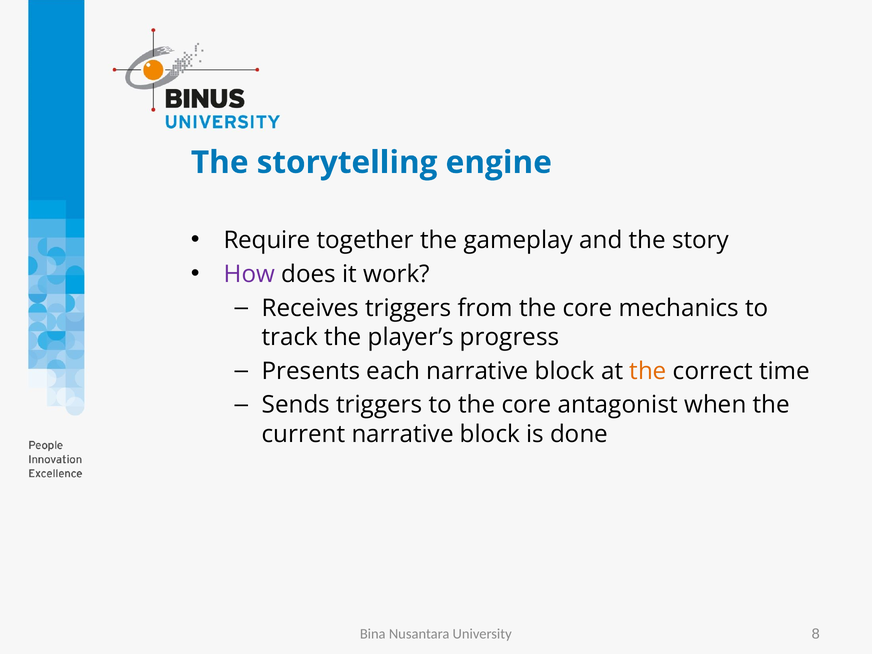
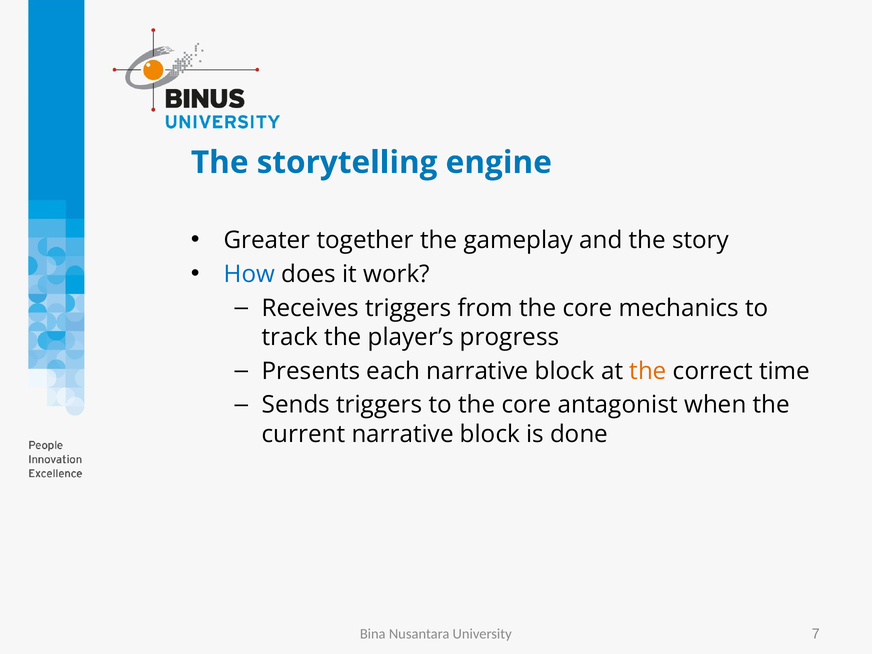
Require: Require -> Greater
How colour: purple -> blue
8: 8 -> 7
